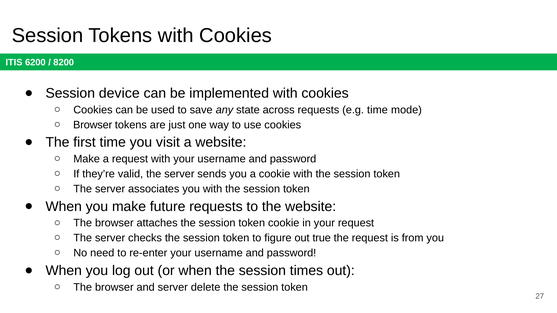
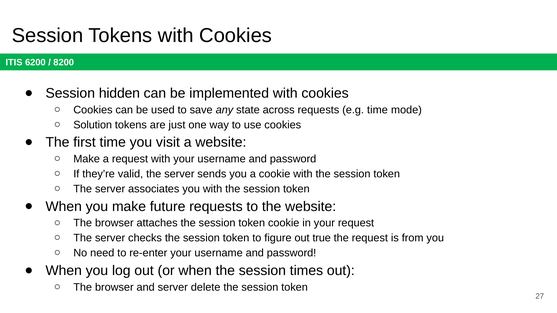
device: device -> hidden
Browser at (93, 125): Browser -> Solution
